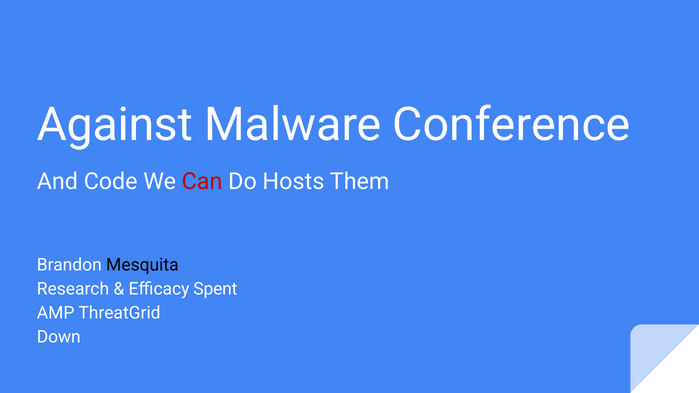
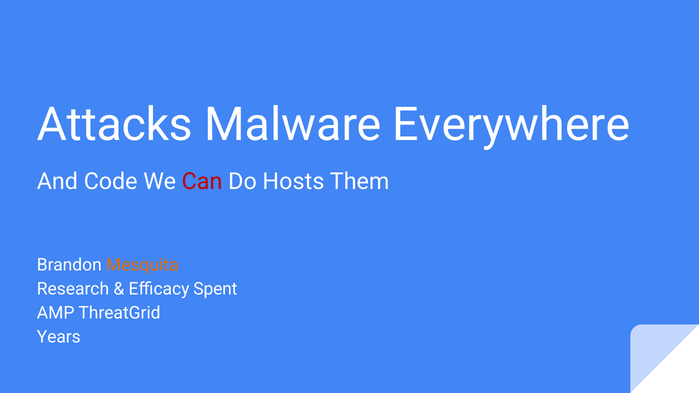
Against: Against -> Attacks
Conference: Conference -> Everywhere
Mesquita colour: black -> orange
Down: Down -> Years
